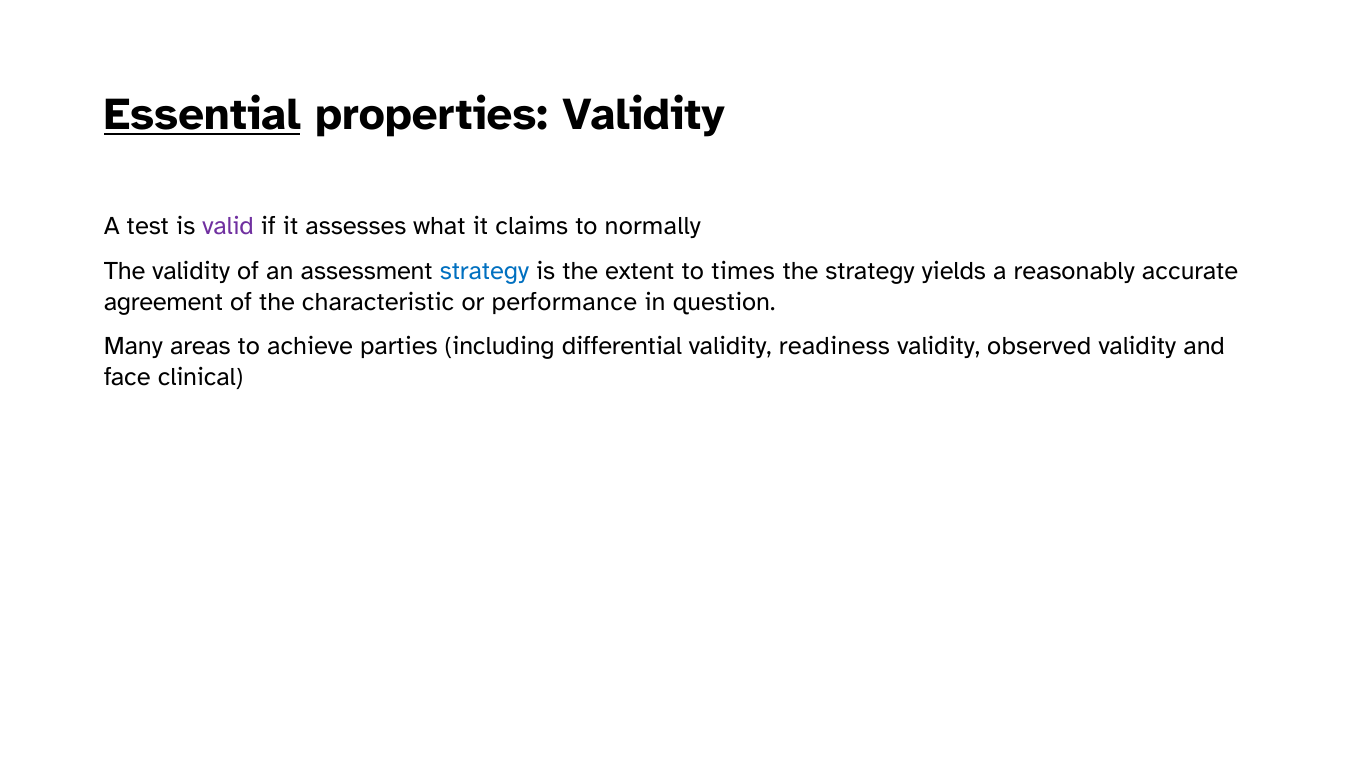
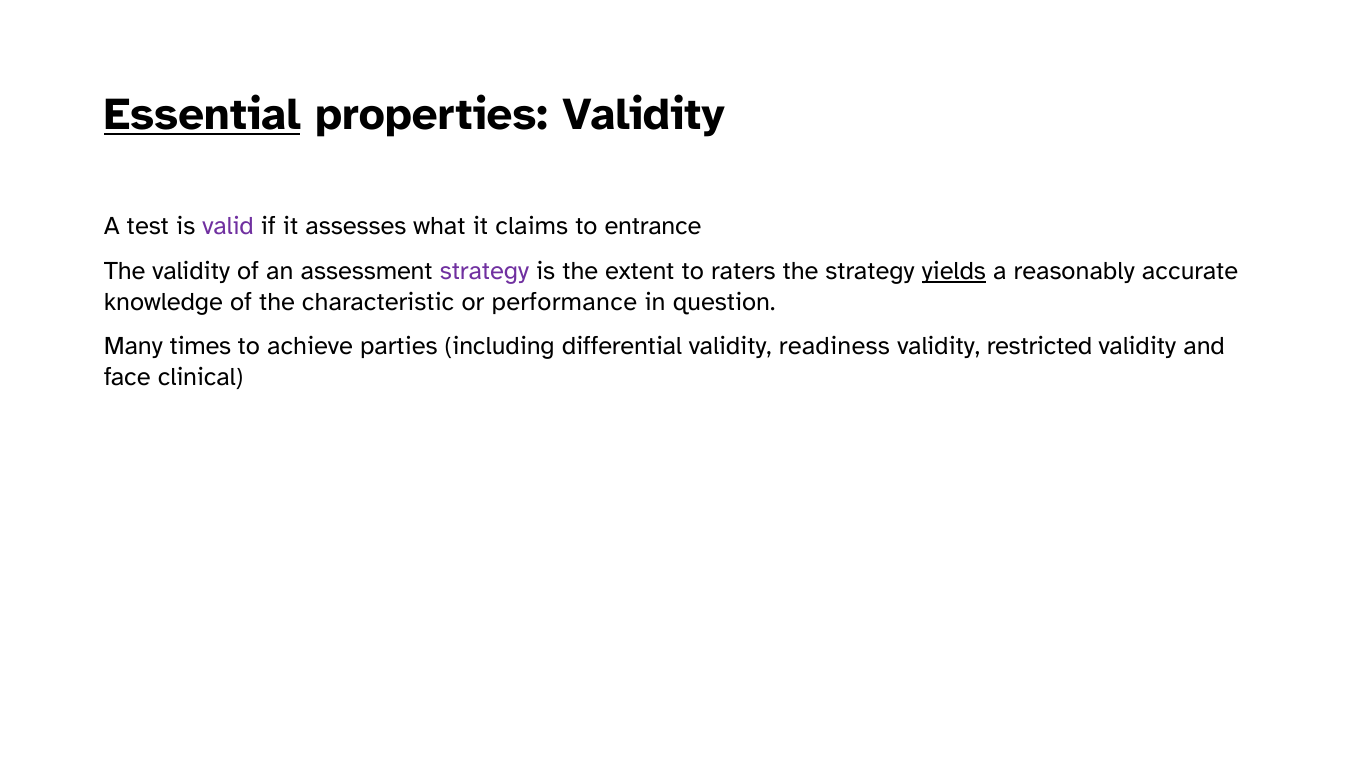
normally: normally -> entrance
strategy at (484, 271) colour: blue -> purple
times: times -> raters
yields underline: none -> present
agreement: agreement -> knowledge
areas: areas -> times
observed: observed -> restricted
